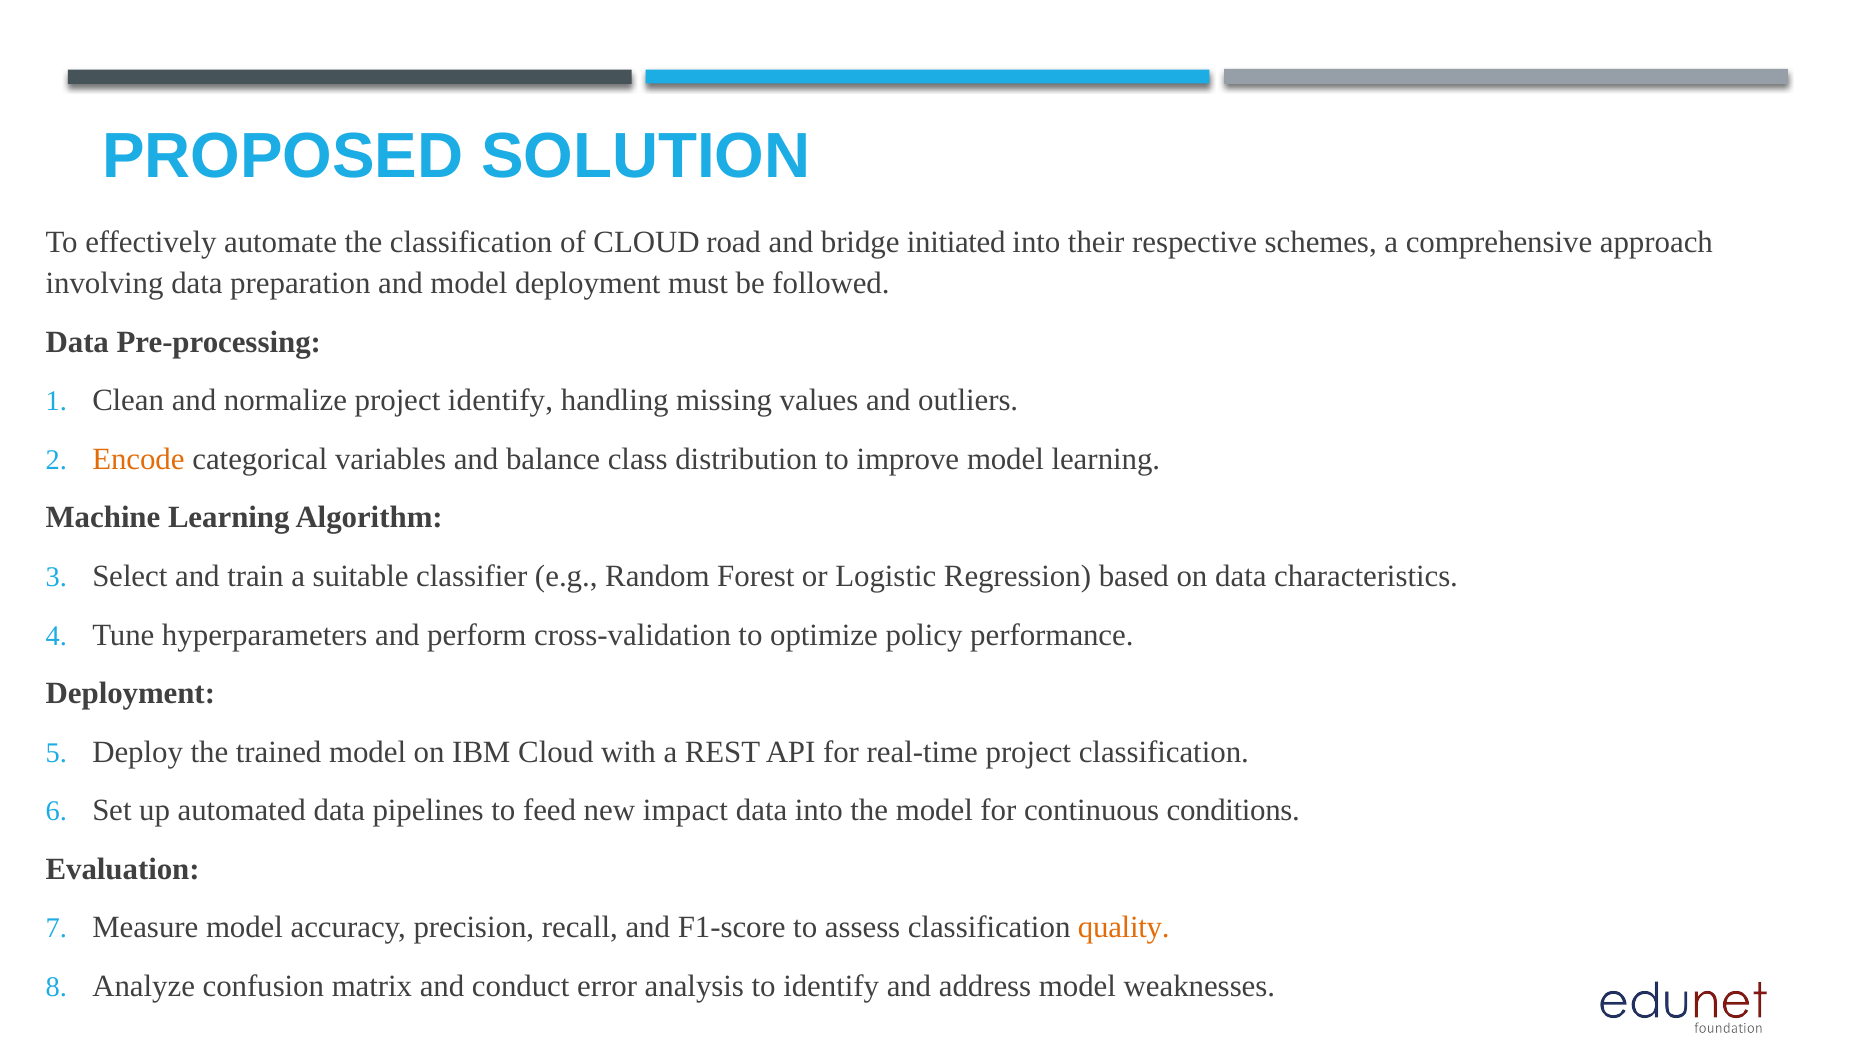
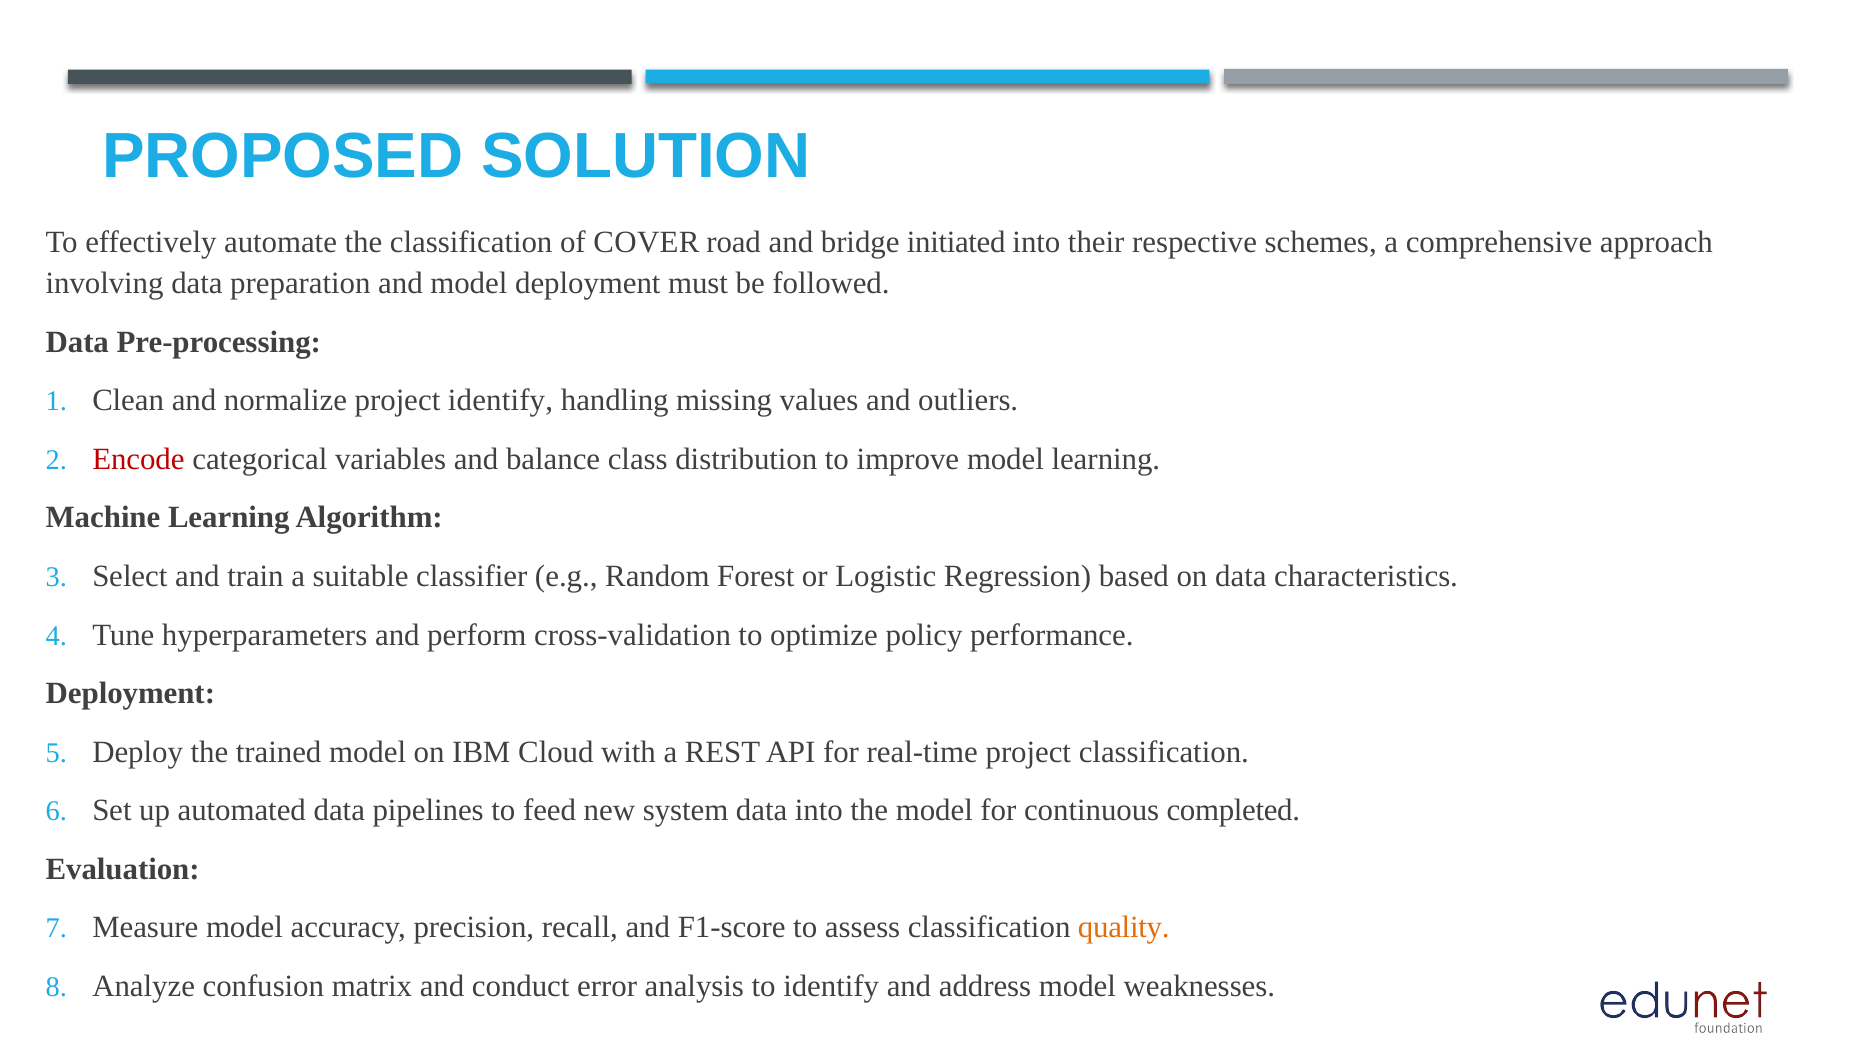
of CLOUD: CLOUD -> COVER
Encode colour: orange -> red
impact: impact -> system
conditions: conditions -> completed
